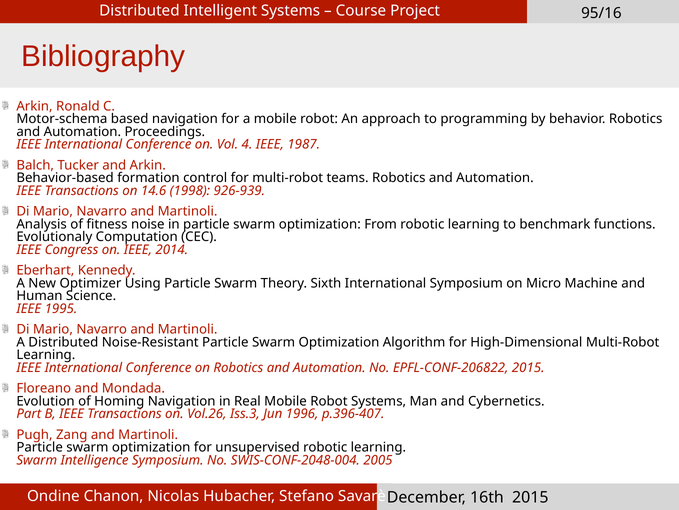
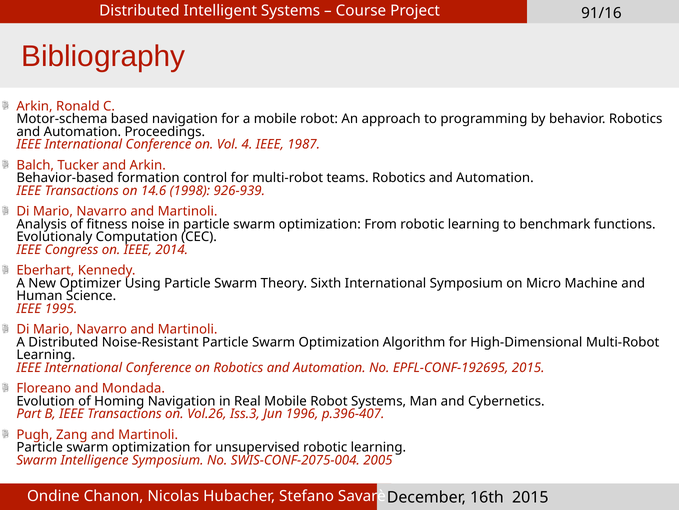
95/16: 95/16 -> 91/16
EPFL-CONF-206822: EPFL-CONF-206822 -> EPFL-CONF-192695
SWIS-CONF-2048-004: SWIS-CONF-2048-004 -> SWIS-CONF-2075-004
